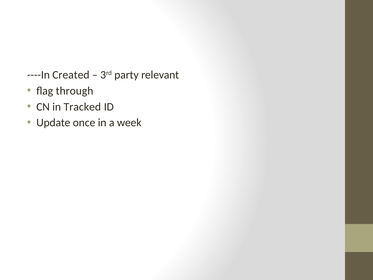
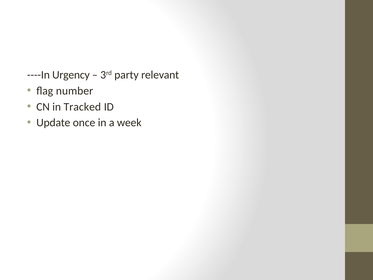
Created: Created -> Urgency
through: through -> number
